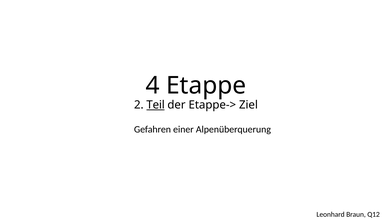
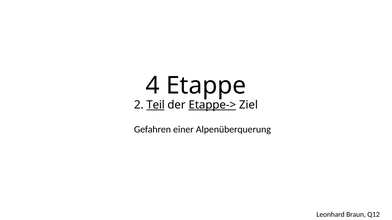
Etappe-> underline: none -> present
